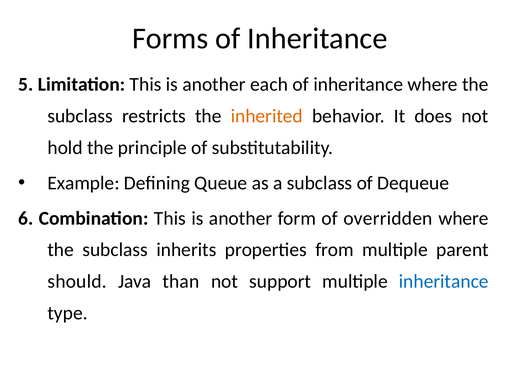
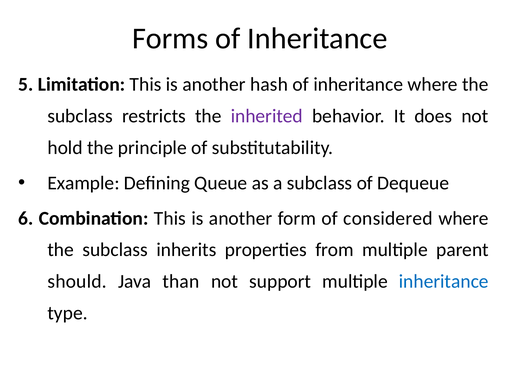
each: each -> hash
inherited colour: orange -> purple
overridden: overridden -> considered
